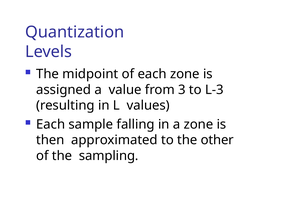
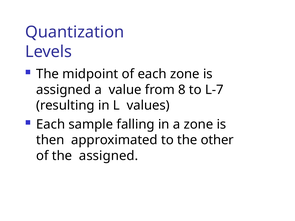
3: 3 -> 8
L-3: L-3 -> L-7
the sampling: sampling -> assigned
